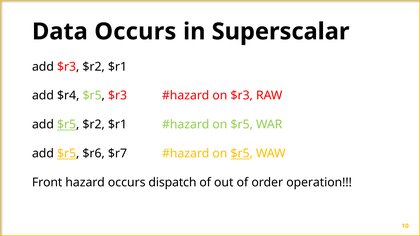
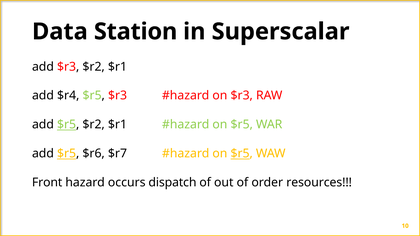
Data Occurs: Occurs -> Station
operation: operation -> resources
